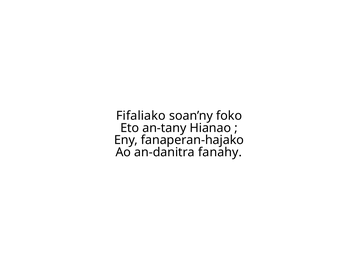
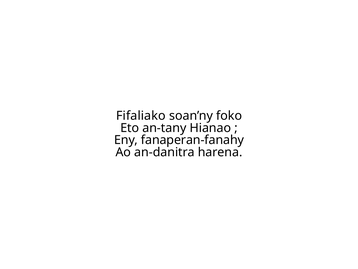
fanaperan-hajako: fanaperan-hajako -> fanaperan-fanahy
fanahy: fanahy -> harena
